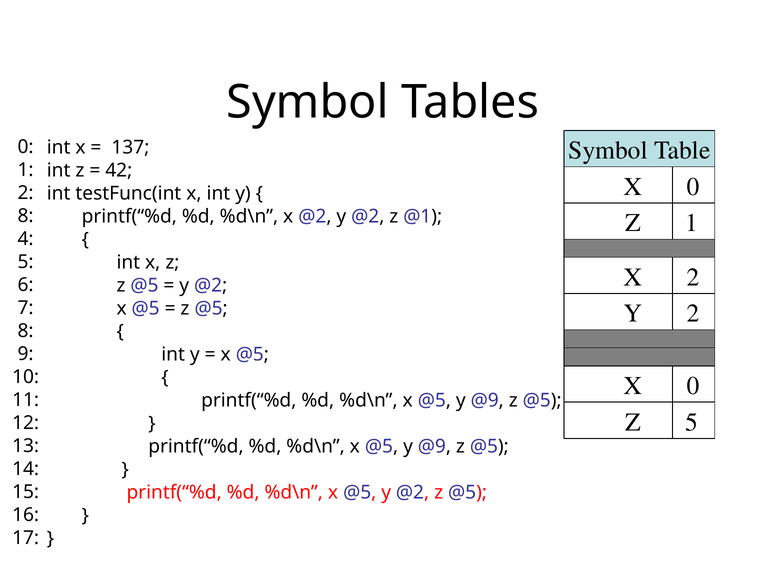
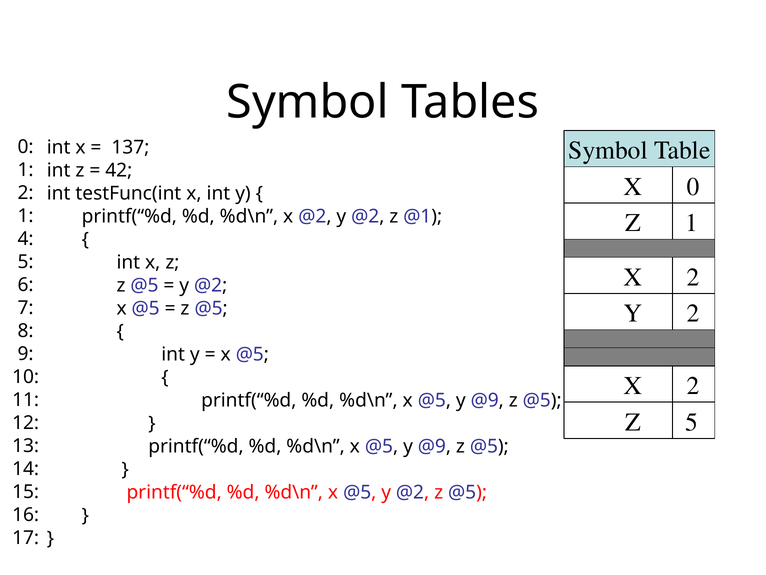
8 at (26, 216): 8 -> 1
0 at (693, 386): 0 -> 2
